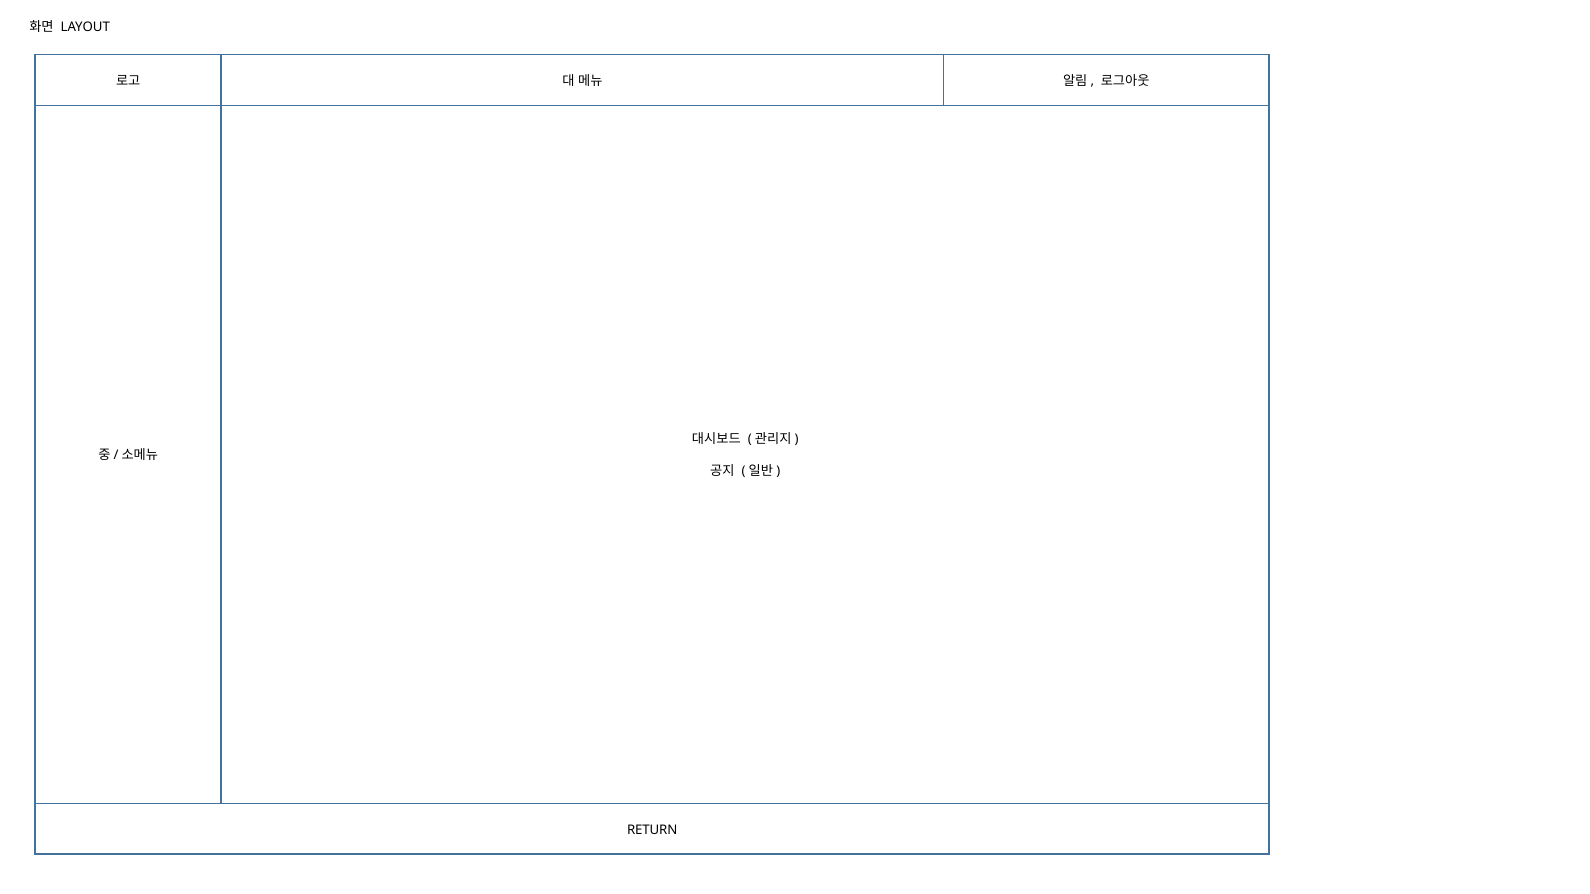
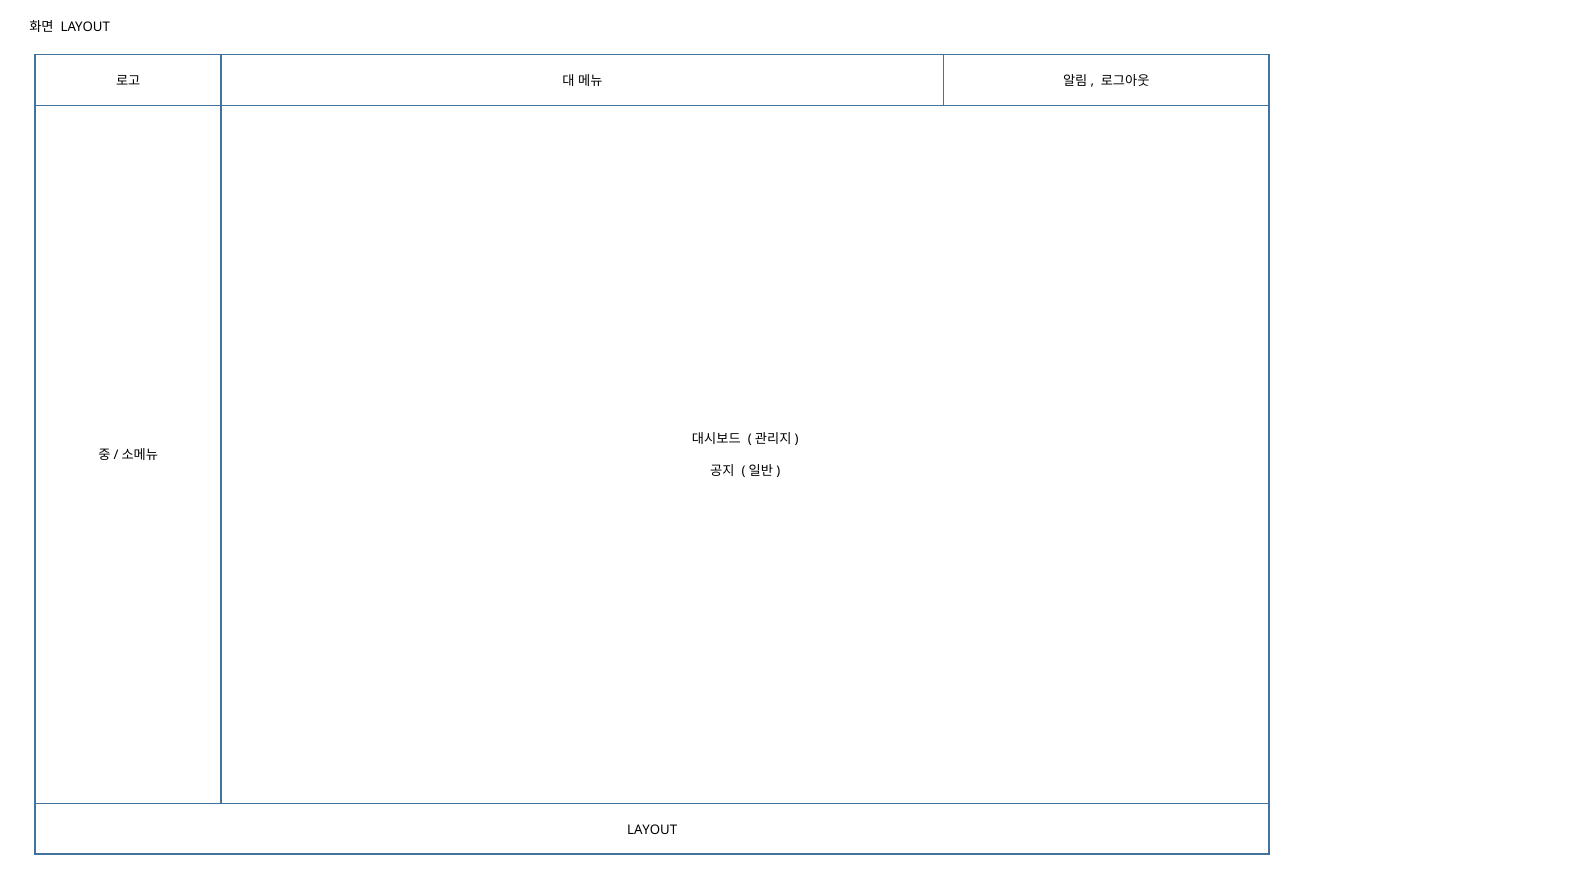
RETURN at (652, 830): RETURN -> LAYOUT
